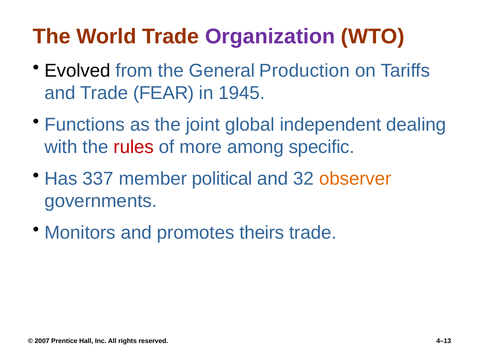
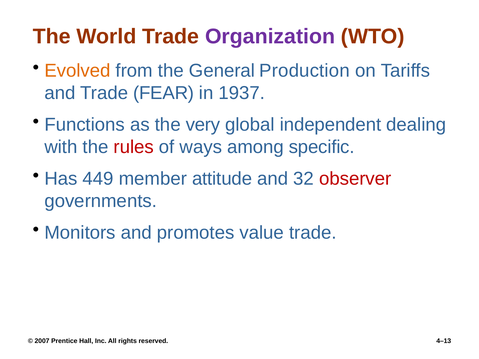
Evolved colour: black -> orange
1945: 1945 -> 1937
joint: joint -> very
more: more -> ways
337: 337 -> 449
political: political -> attitude
observer colour: orange -> red
theirs: theirs -> value
